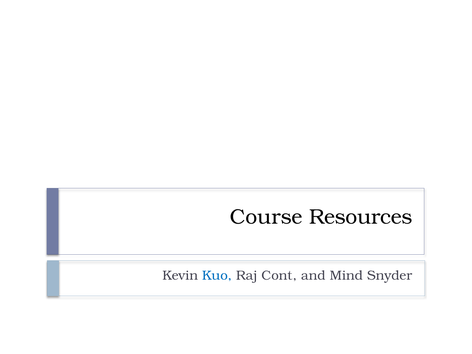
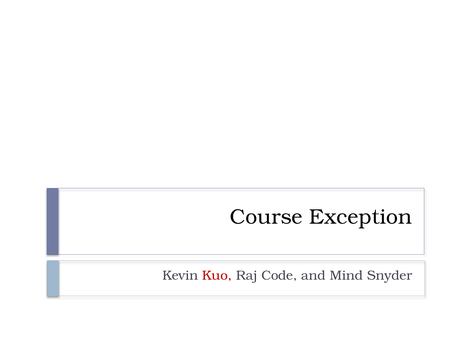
Resources: Resources -> Exception
Kuo colour: blue -> red
Cont: Cont -> Code
